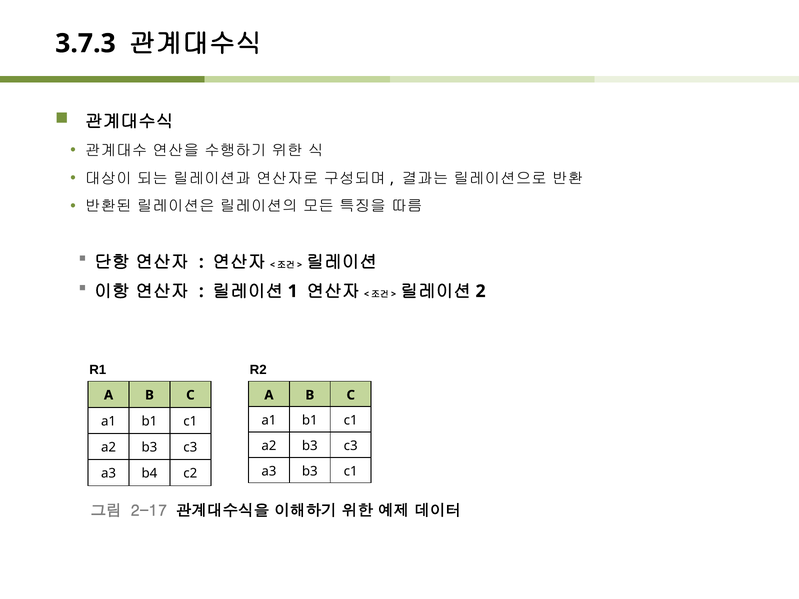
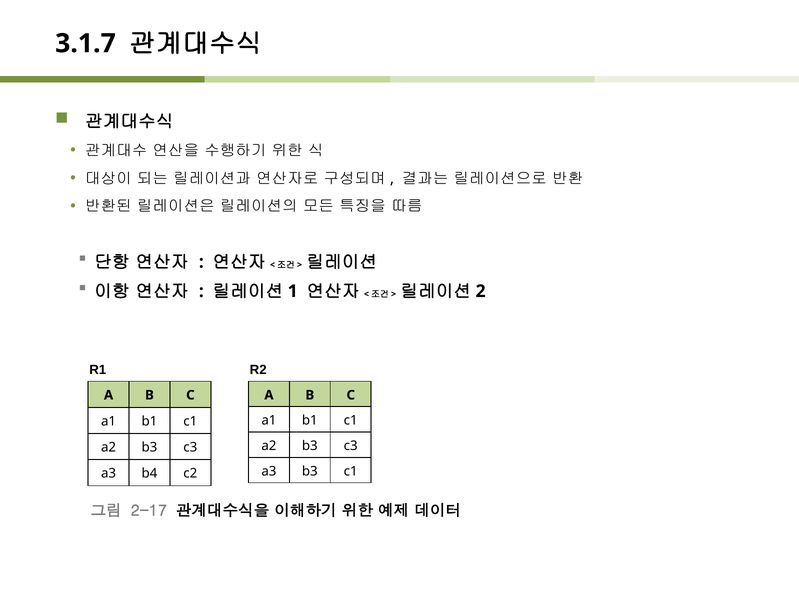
3.7.3: 3.7.3 -> 3.1.7
